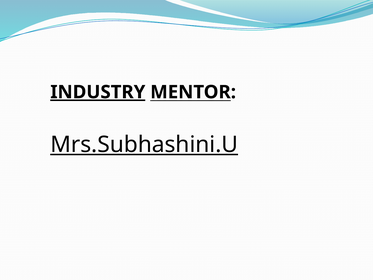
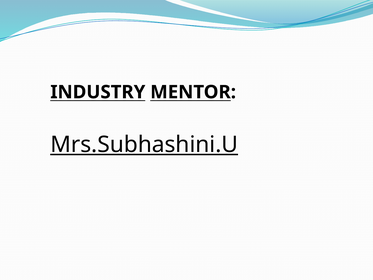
INDUSTRY underline: present -> none
